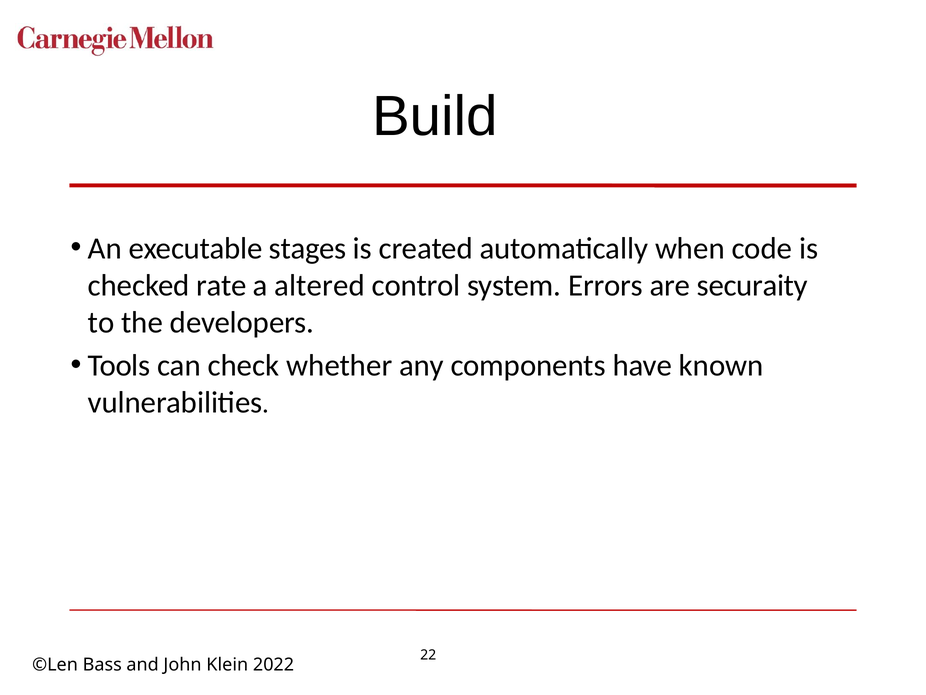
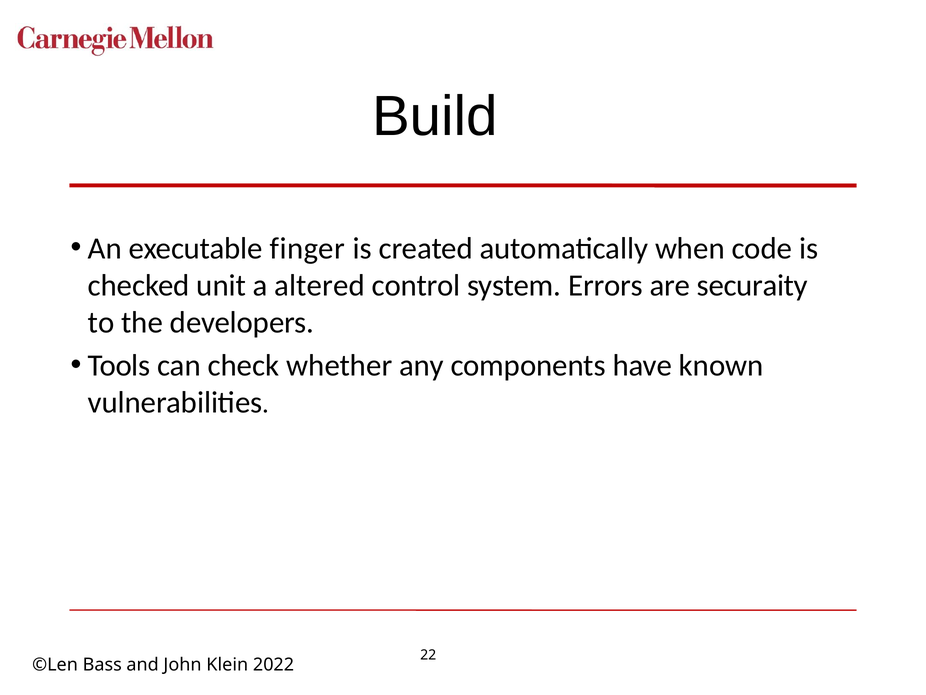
stages: stages -> finger
rate: rate -> unit
